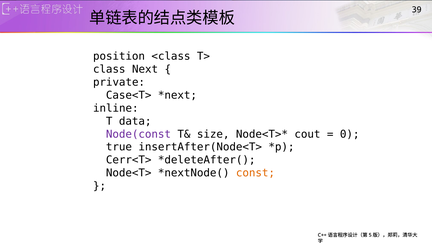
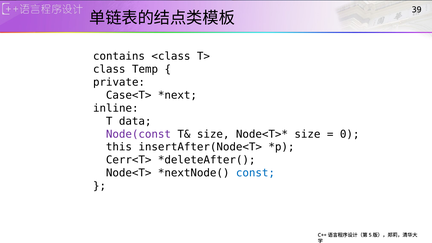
position: position -> contains
Next: Next -> Temp
cout at (307, 134): cout -> size
true: true -> this
const colour: orange -> blue
